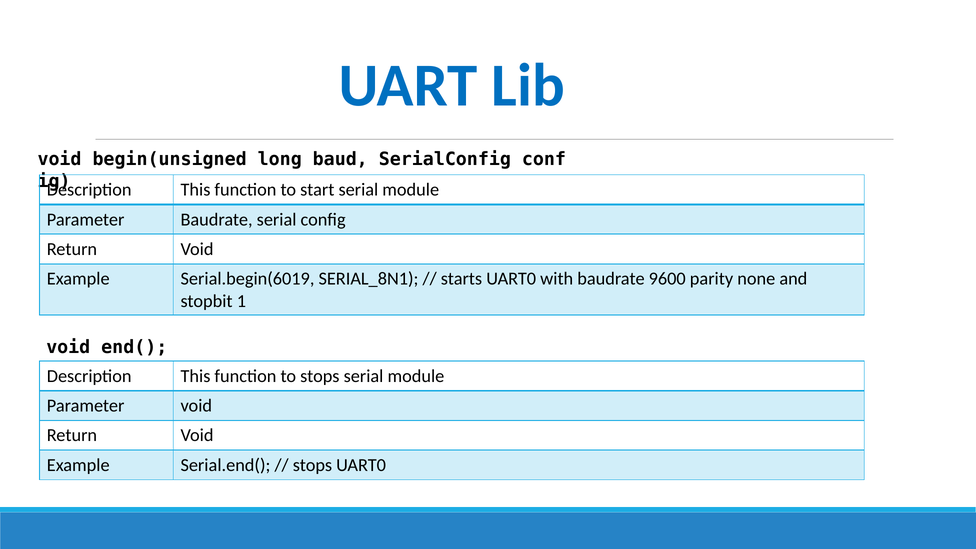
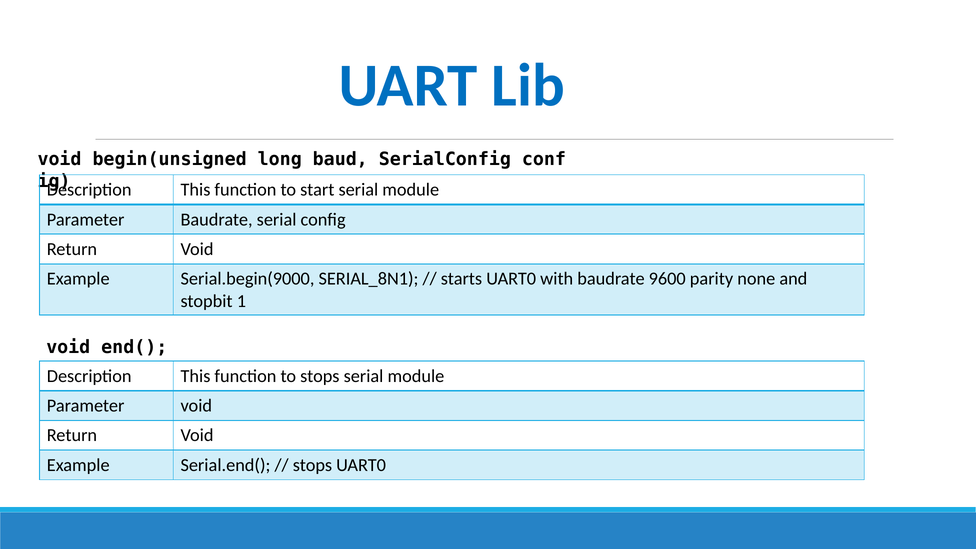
Serial.begin(6019: Serial.begin(6019 -> Serial.begin(9000
